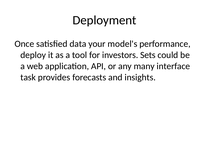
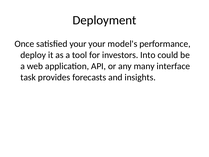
satisfied data: data -> your
Sets: Sets -> Into
